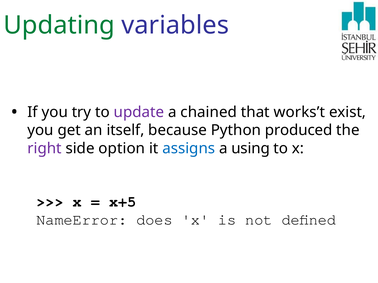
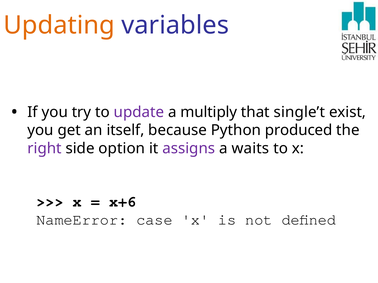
Updating colour: green -> orange
chained: chained -> multiply
works’t: works’t -> single’t
assigns colour: blue -> purple
using: using -> waits
x+5: x+5 -> x+6
does: does -> case
